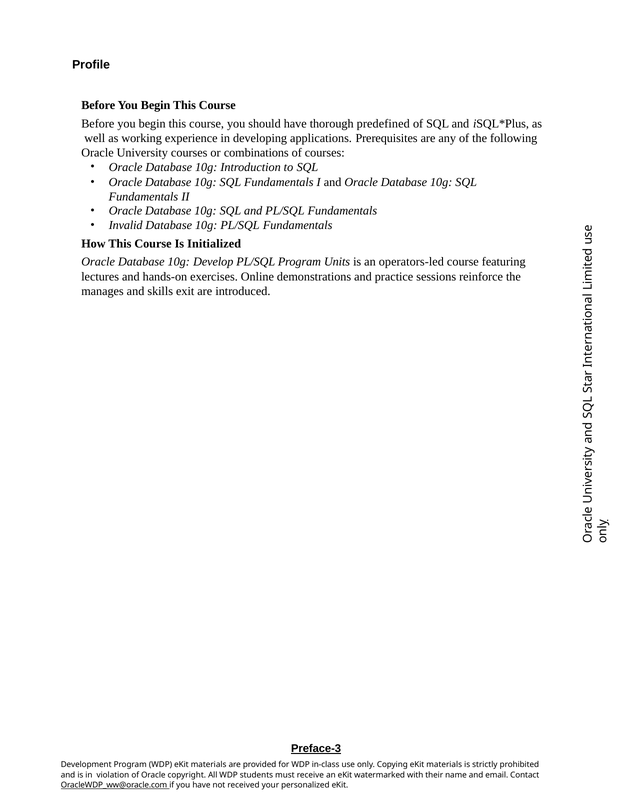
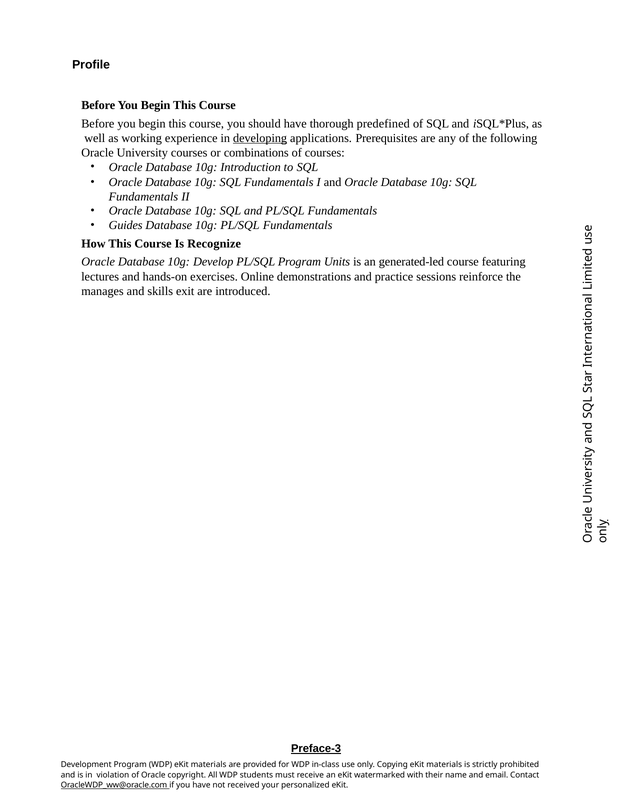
developing underline: none -> present
Invalid: Invalid -> Guides
Initialized: Initialized -> Recognize
operators-led: operators-led -> generated-led
